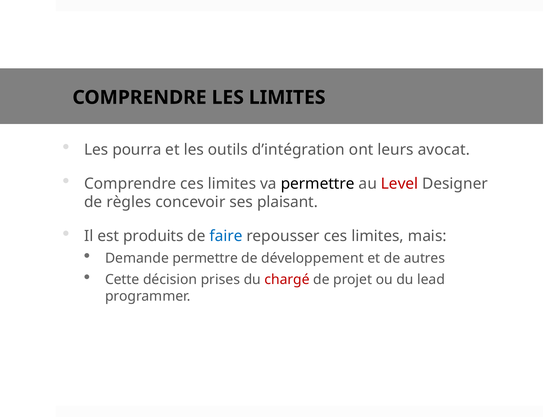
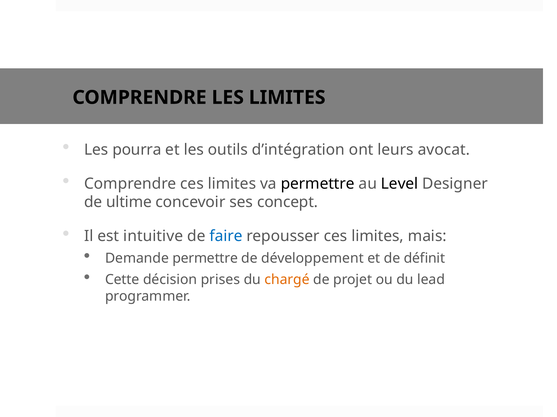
Level colour: red -> black
règles: règles -> ultime
plaisant: plaisant -> concept
produits: produits -> intuitive
autres: autres -> définit
chargé colour: red -> orange
